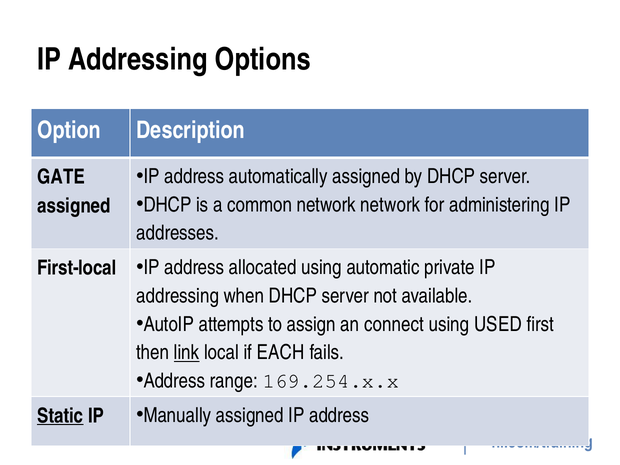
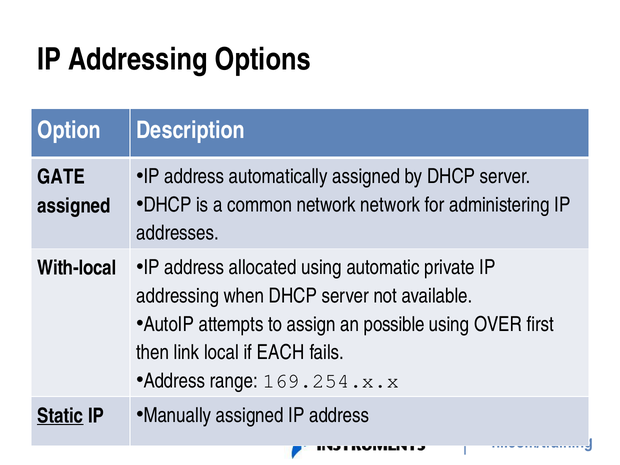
First-local: First-local -> With-local
connect: connect -> possible
USED: USED -> OVER
link underline: present -> none
